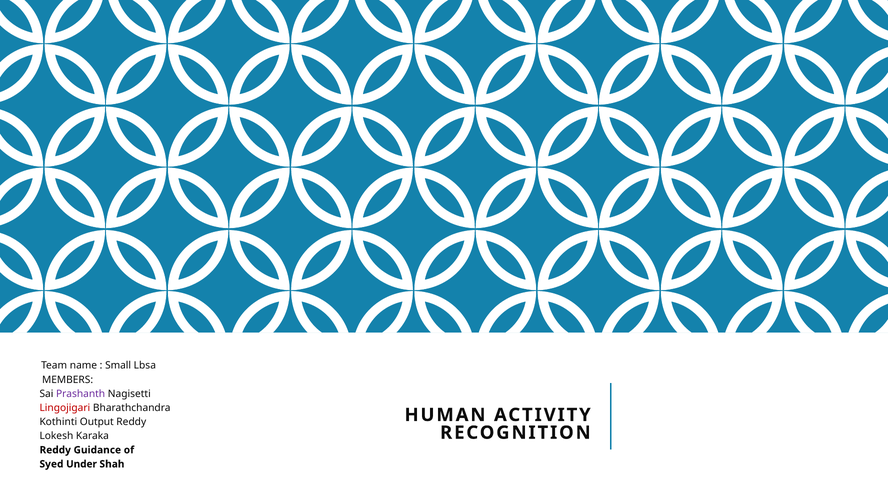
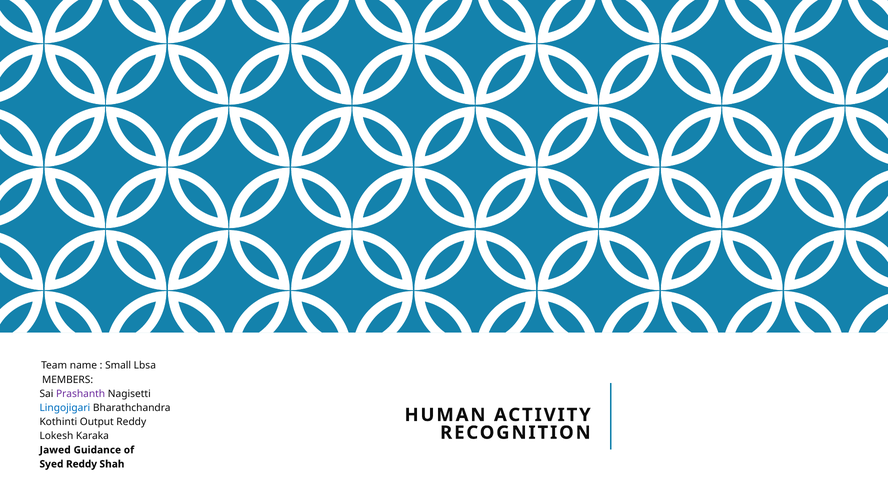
Lingojigari colour: red -> blue
Reddy at (55, 450): Reddy -> Jawed
Syed Under: Under -> Reddy
